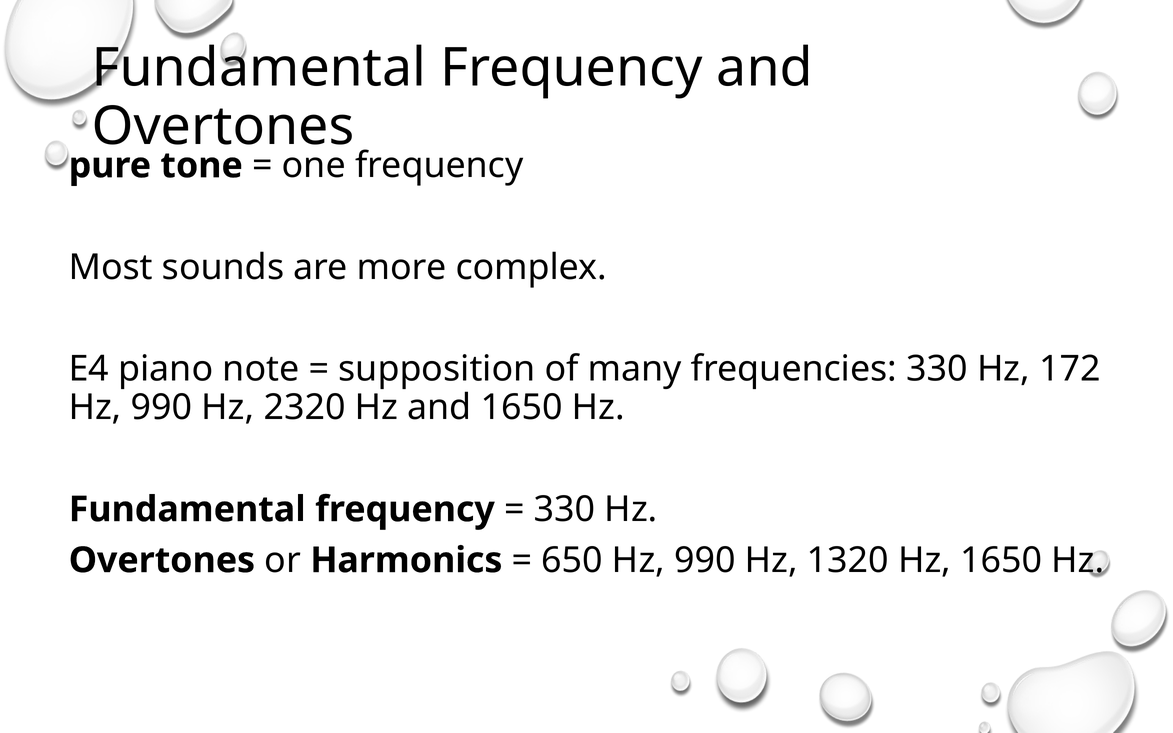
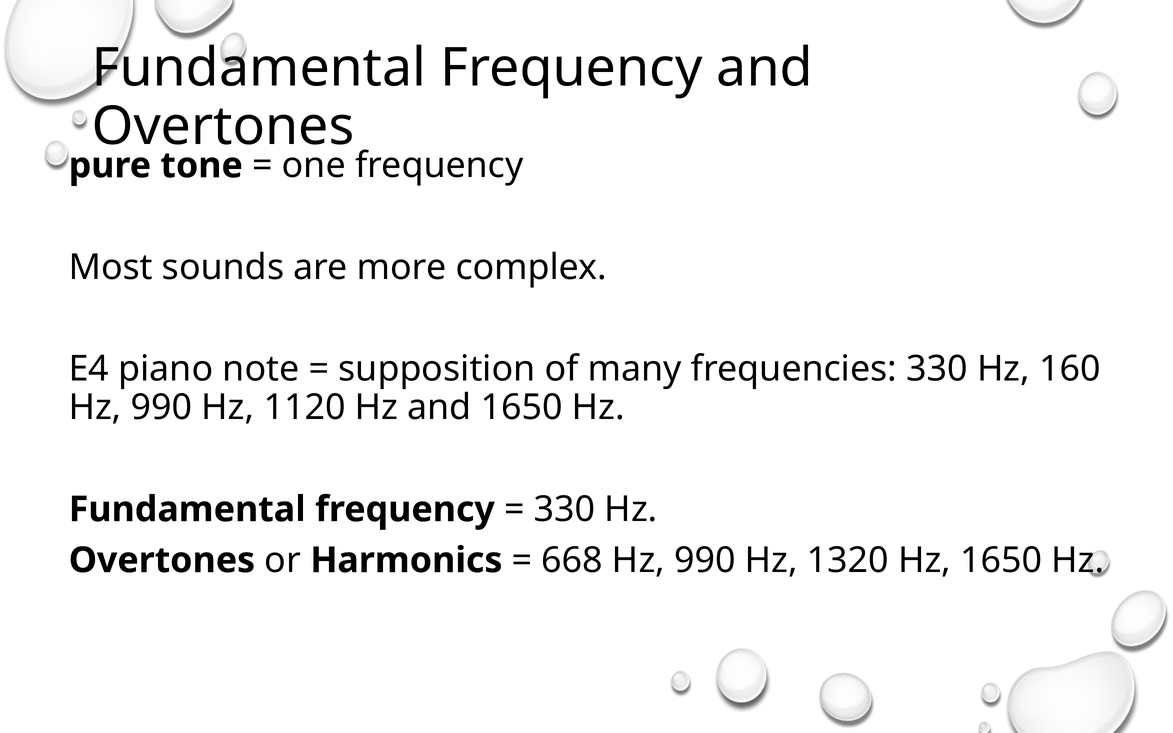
172: 172 -> 160
2320: 2320 -> 1120
650: 650 -> 668
